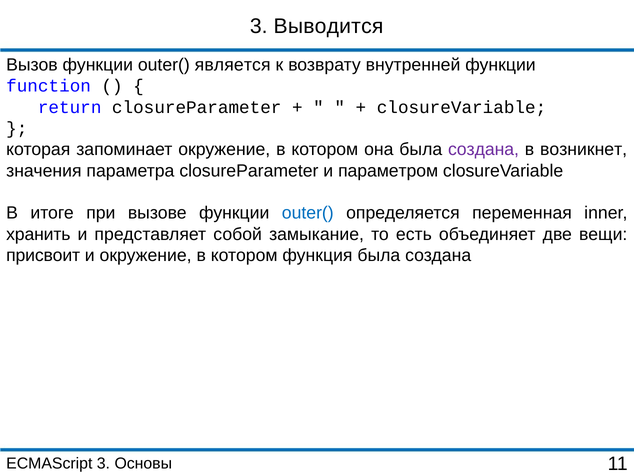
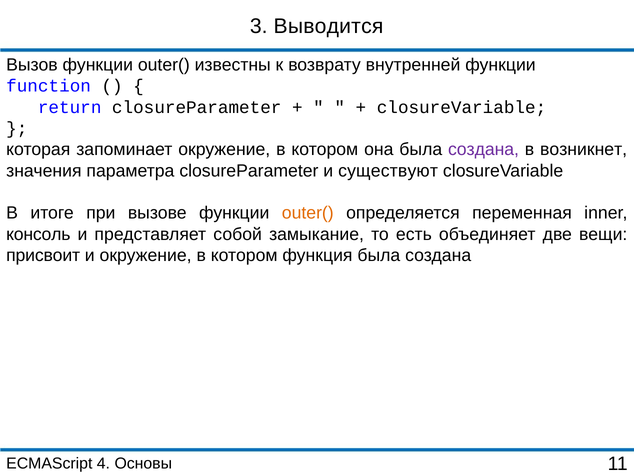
является: является -> известны
параметром: параметром -> существуют
outer( at (308, 213) colour: blue -> orange
хранить: хранить -> консоль
ECMAScript 3: 3 -> 4
